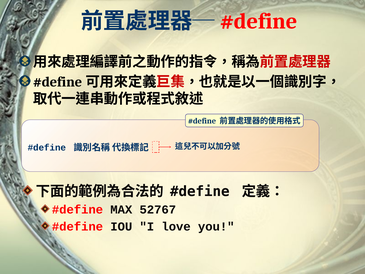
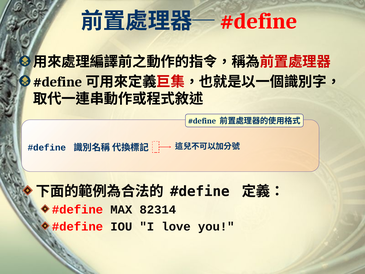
52767: 52767 -> 82314
